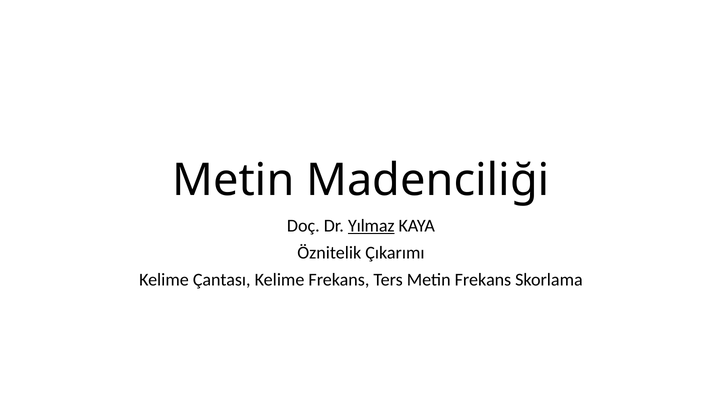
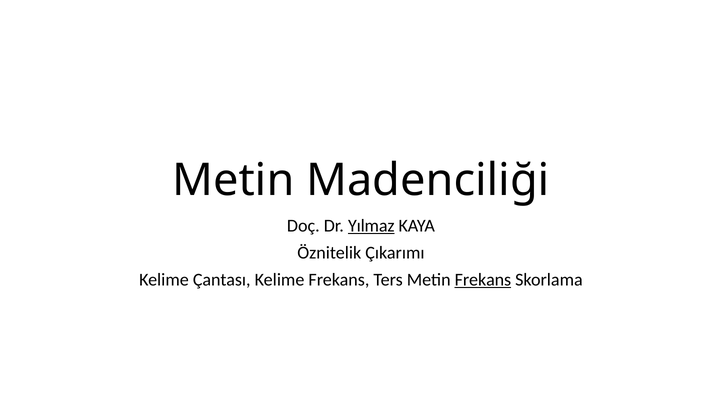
Frekans at (483, 280) underline: none -> present
